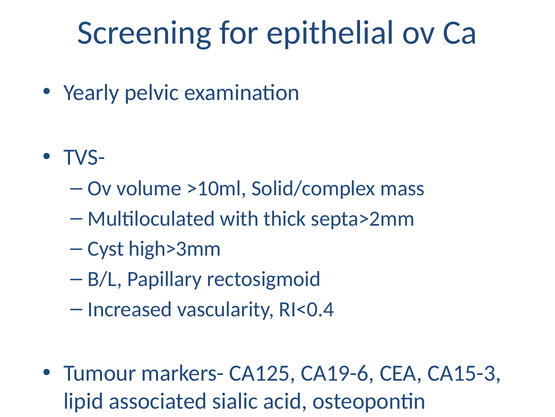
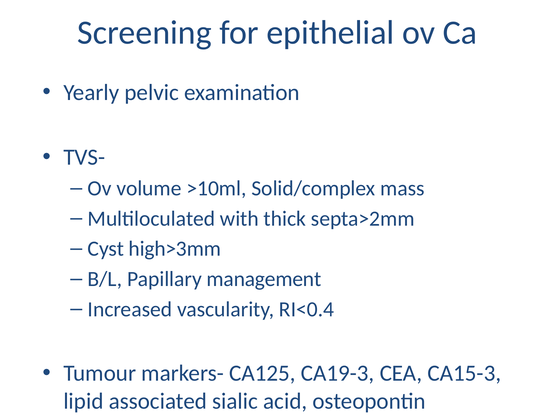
rectosigmoid: rectosigmoid -> management
CA19-6: CA19-6 -> CA19-3
